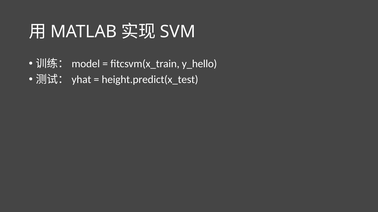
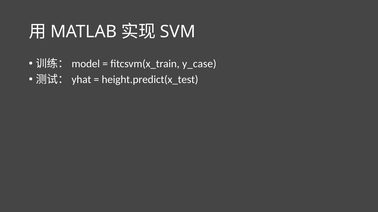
y_hello: y_hello -> y_case
